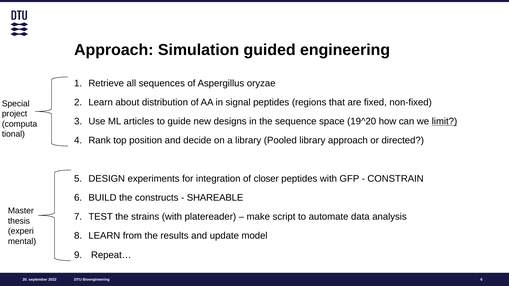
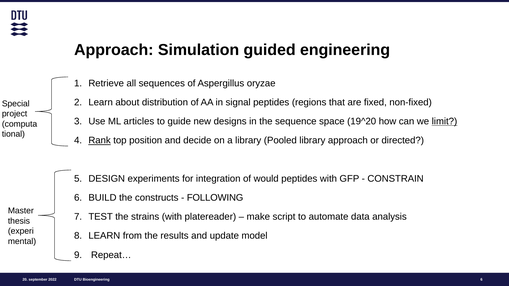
Rank underline: none -> present
closer: closer -> would
SHAREABLE: SHAREABLE -> FOLLOWING
